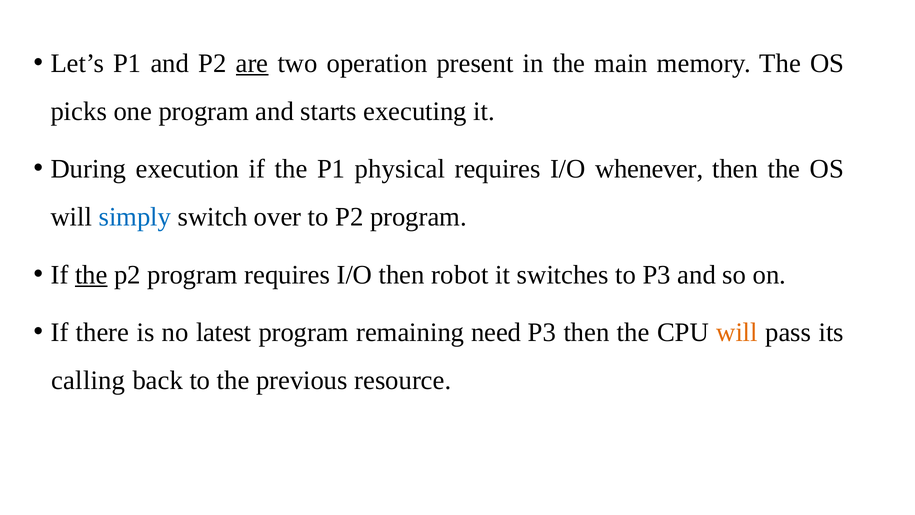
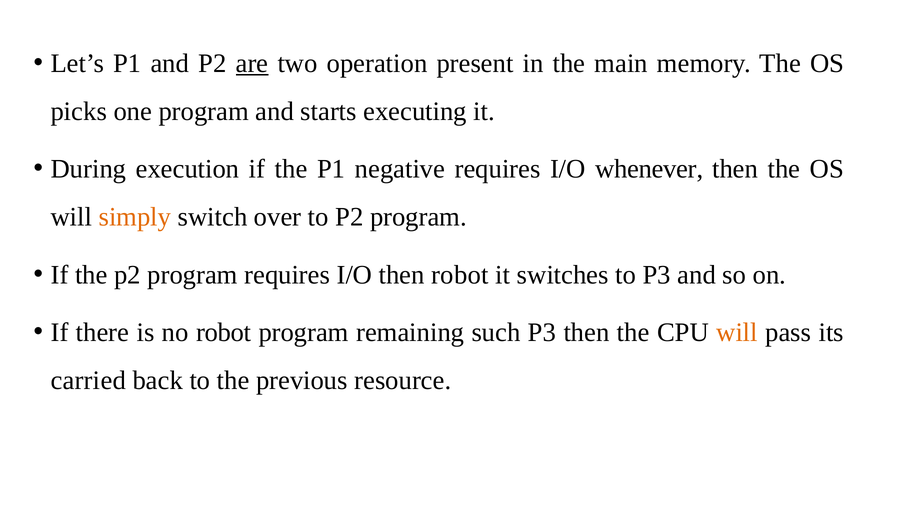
physical: physical -> negative
simply colour: blue -> orange
the at (91, 275) underline: present -> none
no latest: latest -> robot
need: need -> such
calling: calling -> carried
